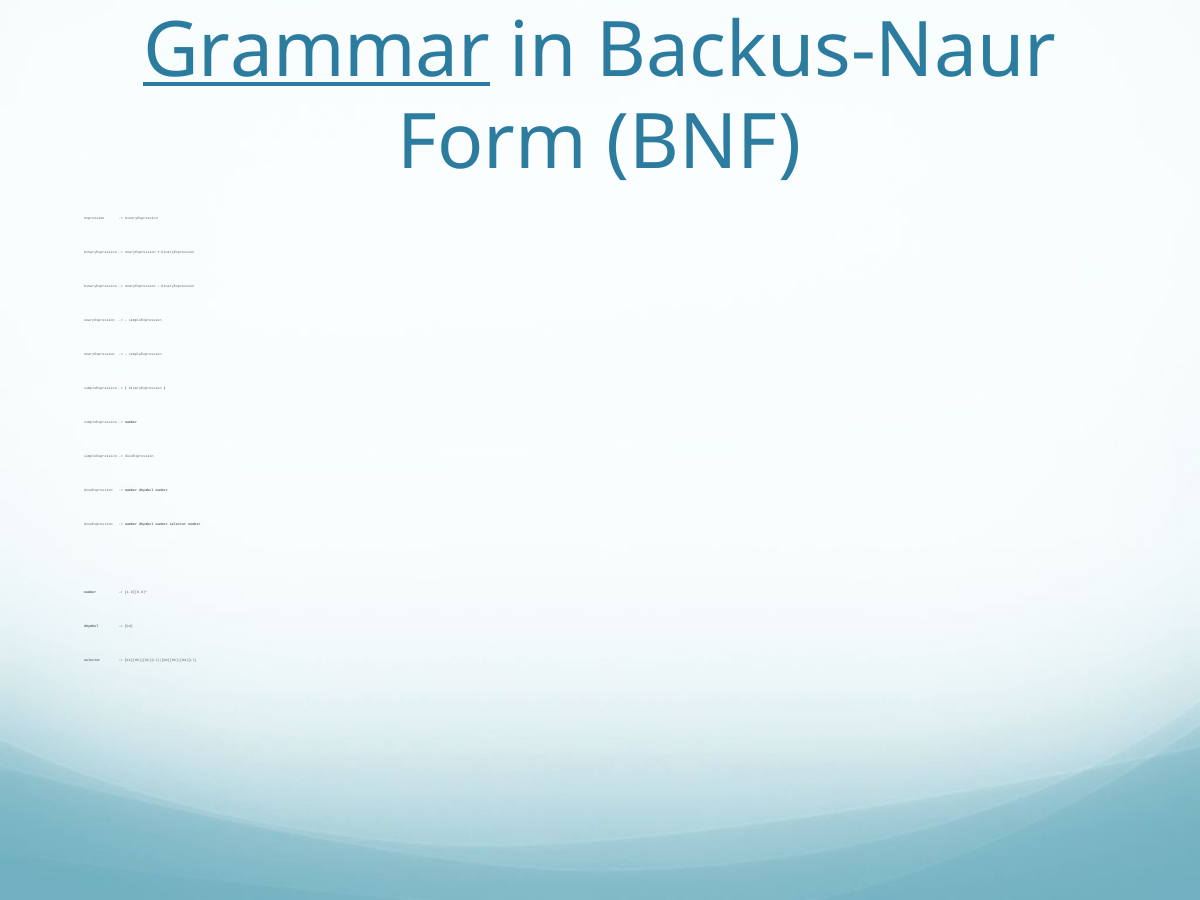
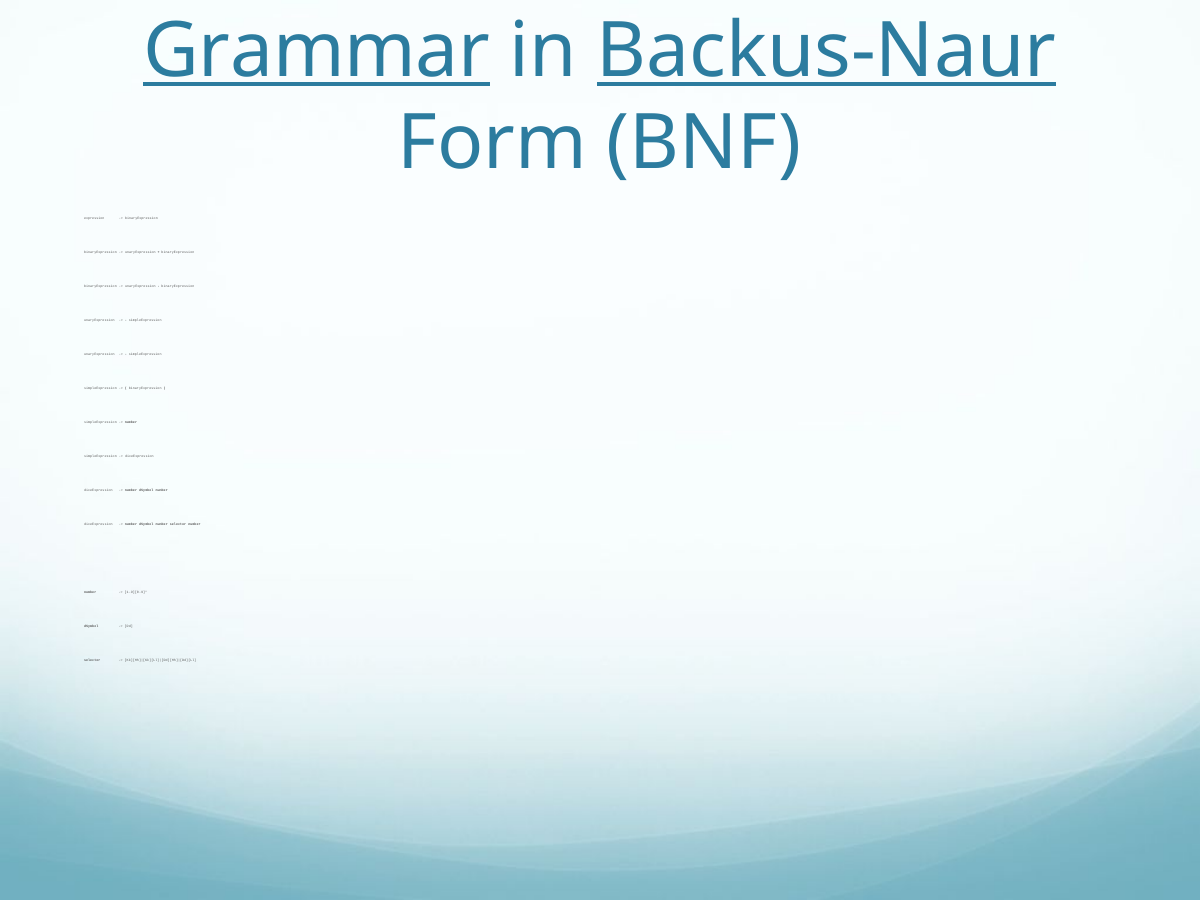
Backus-Naur underline: none -> present
